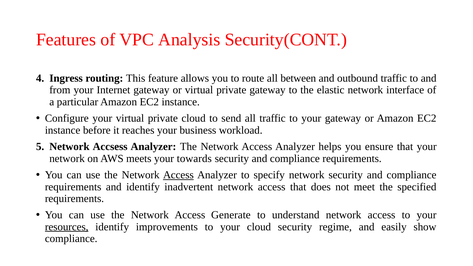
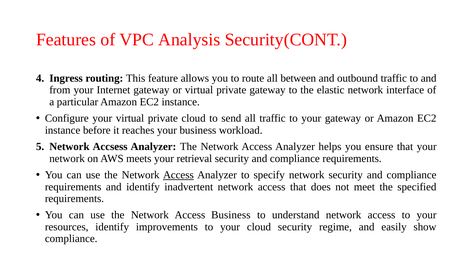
towards: towards -> retrieval
Access Generate: Generate -> Business
resources underline: present -> none
